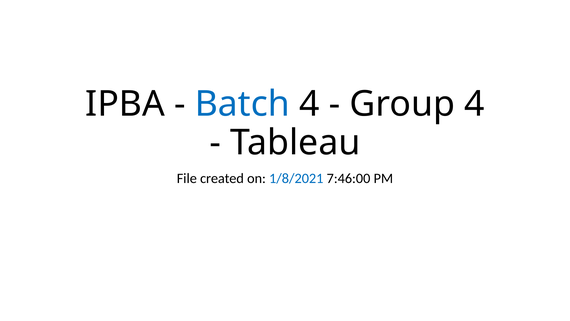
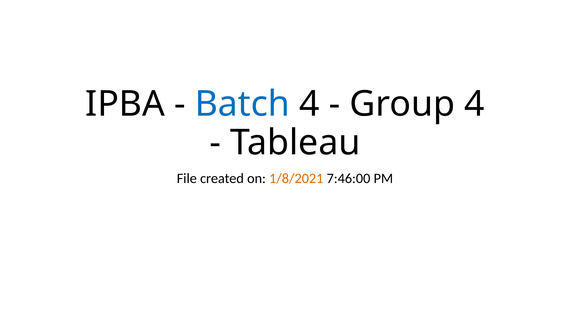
1/8/2021 colour: blue -> orange
